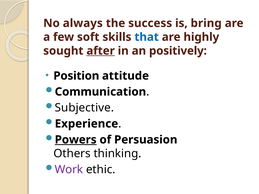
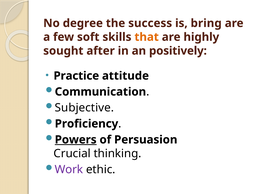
always: always -> degree
that colour: blue -> orange
after underline: present -> none
Position: Position -> Practice
Experience: Experience -> Proficiency
Others: Others -> Crucial
